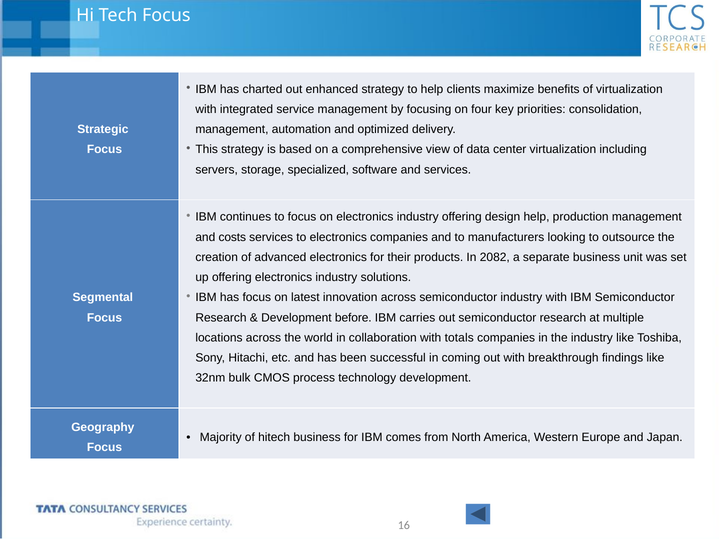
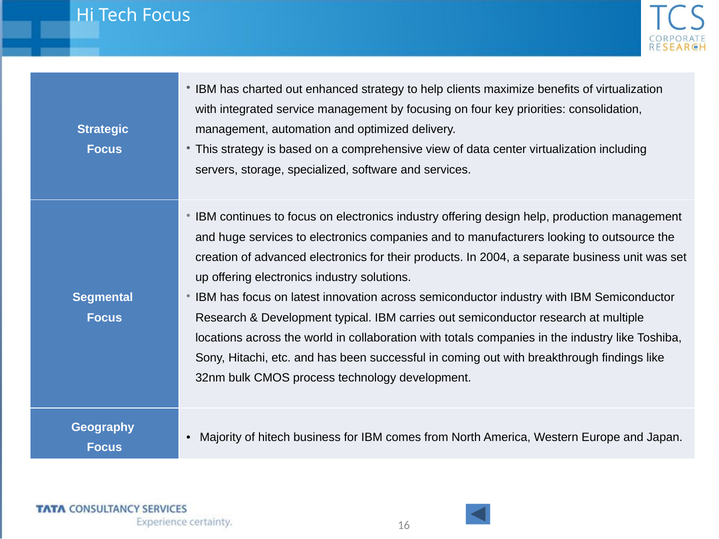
costs: costs -> huge
2082: 2082 -> 2004
before: before -> typical
